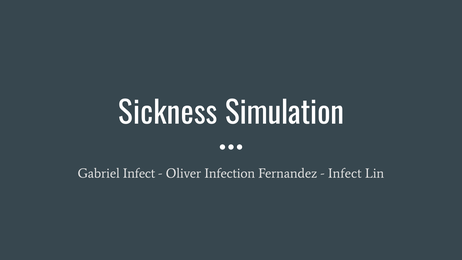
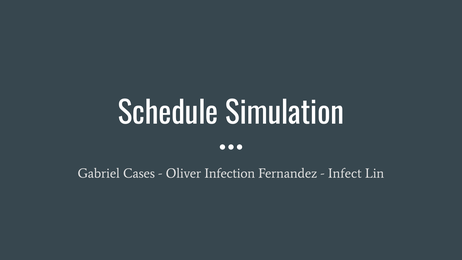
Sickness: Sickness -> Schedule
Gabriel Infect: Infect -> Cases
